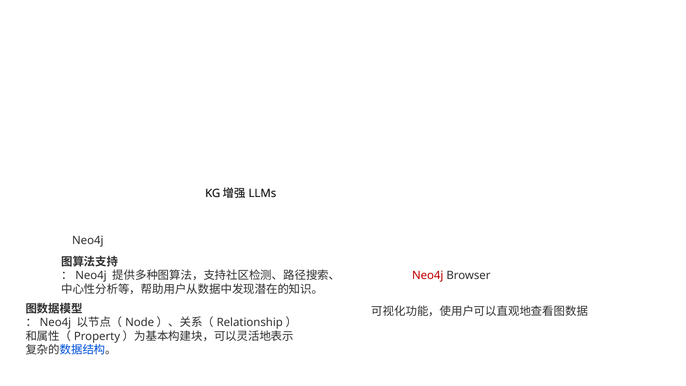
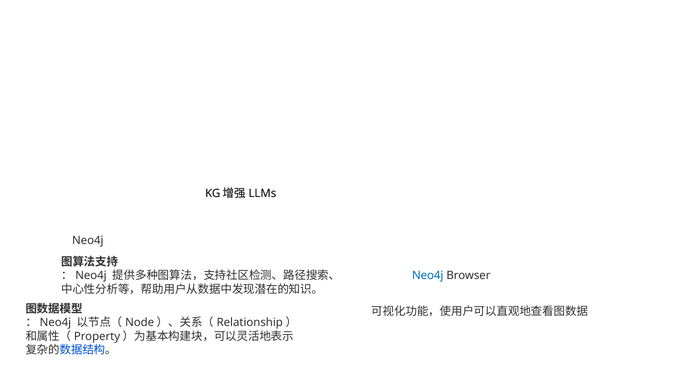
Neo4j at (428, 275) colour: red -> blue
